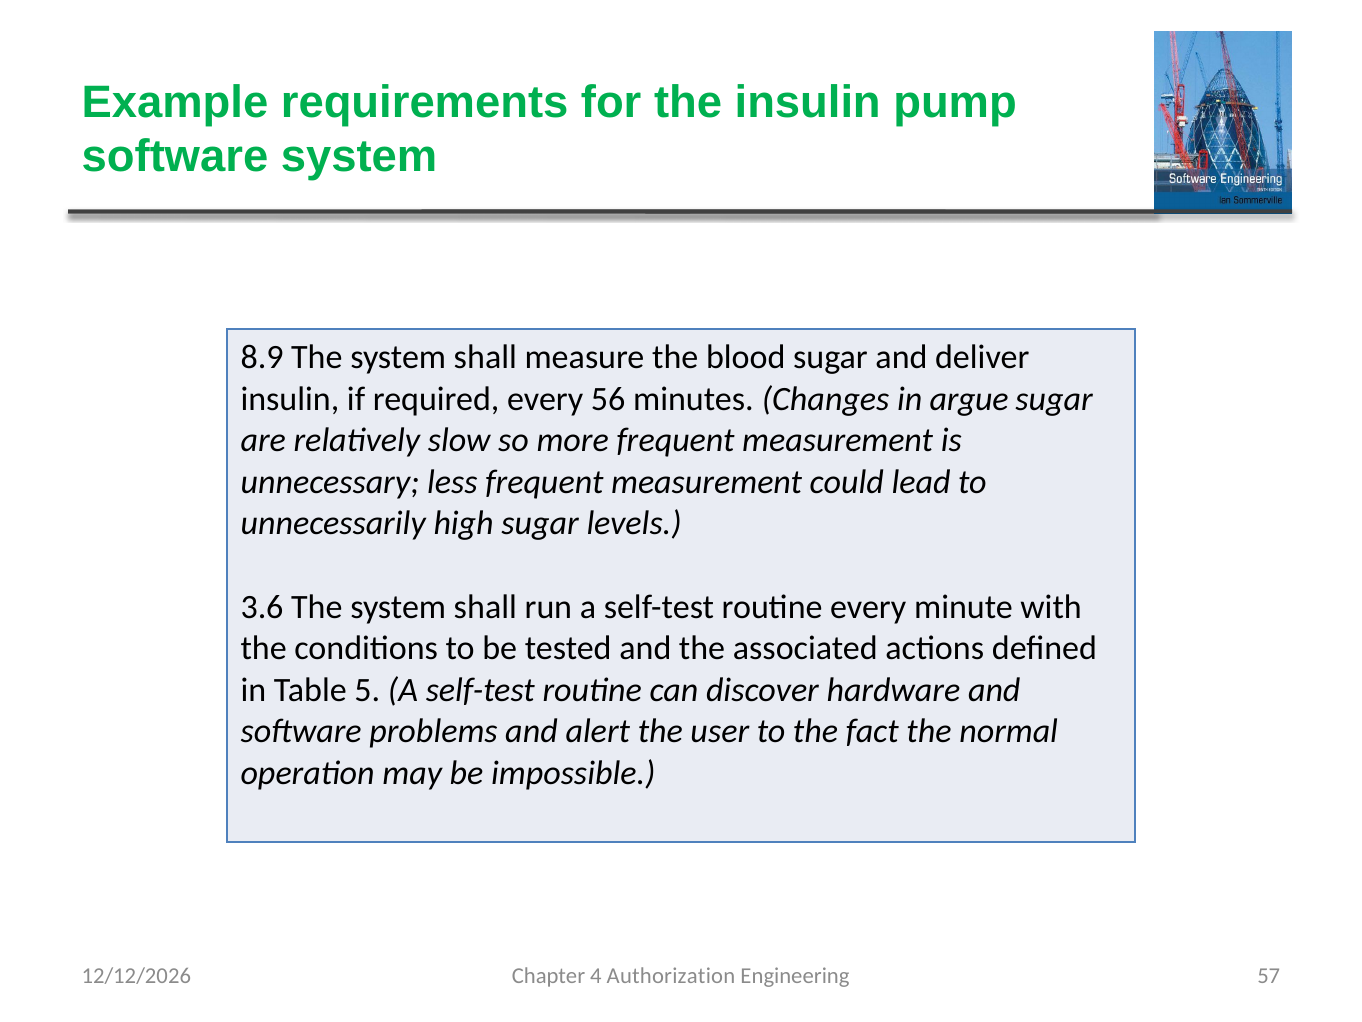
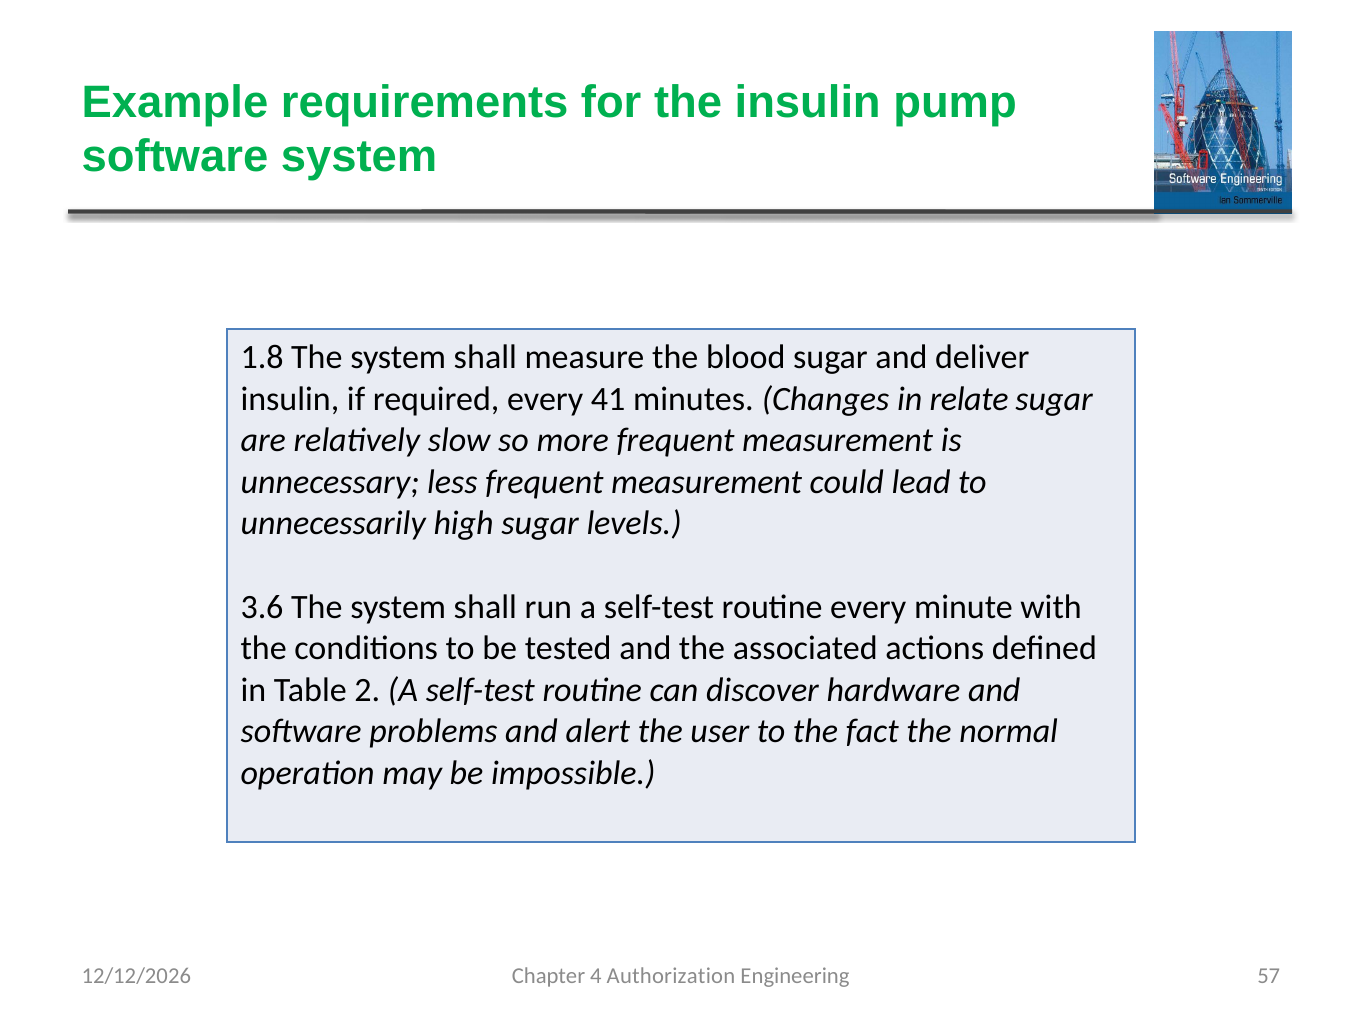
8.9: 8.9 -> 1.8
56: 56 -> 41
argue: argue -> relate
5: 5 -> 2
